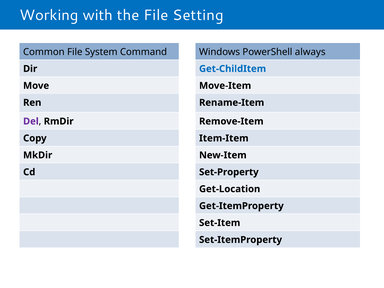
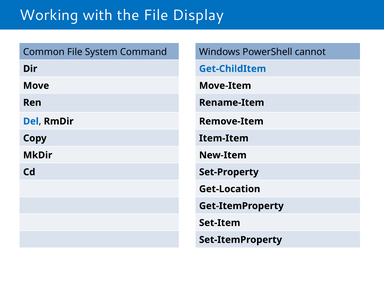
Setting: Setting -> Display
always: always -> cannot
Del colour: purple -> blue
